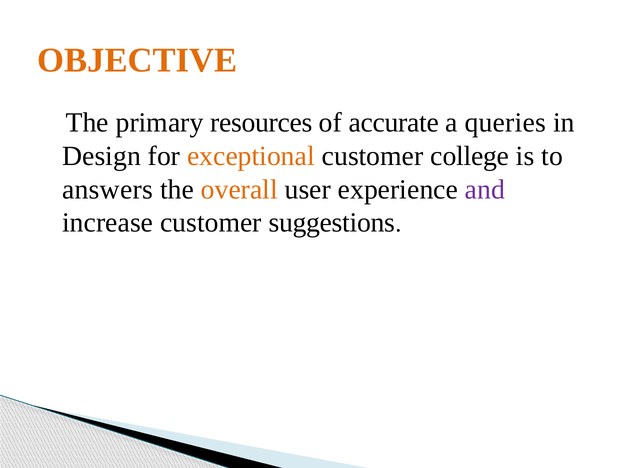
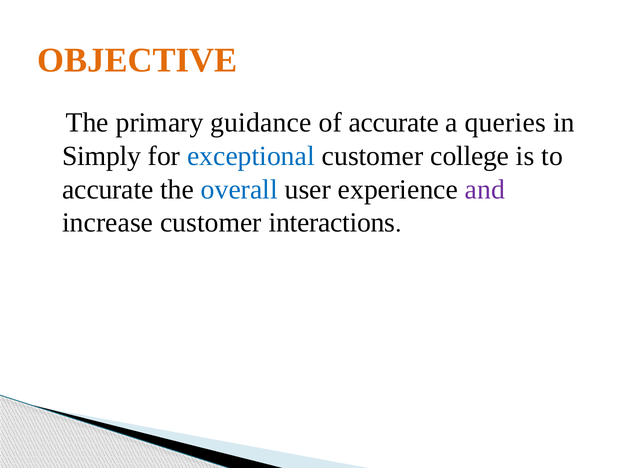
resources: resources -> guidance
Design: Design -> Simply
exceptional colour: orange -> blue
answers at (108, 189): answers -> accurate
overall colour: orange -> blue
suggestions: suggestions -> interactions
